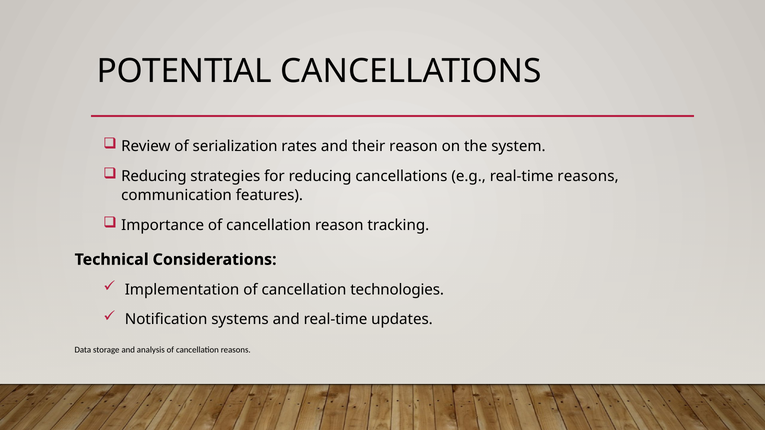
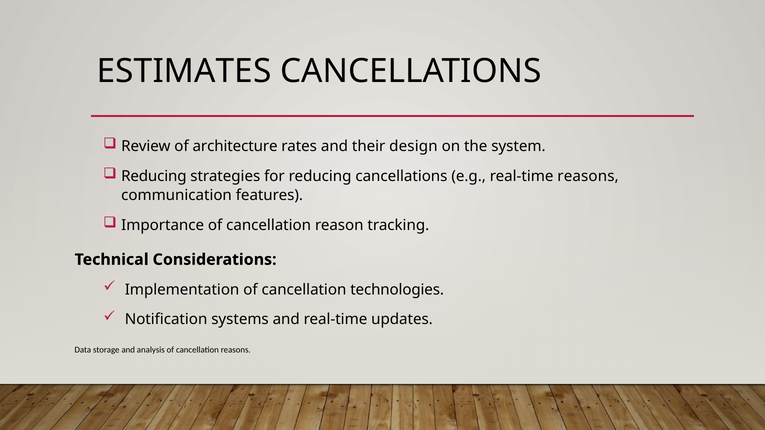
POTENTIAL: POTENTIAL -> ESTIMATES
serialization: serialization -> architecture
their reason: reason -> design
